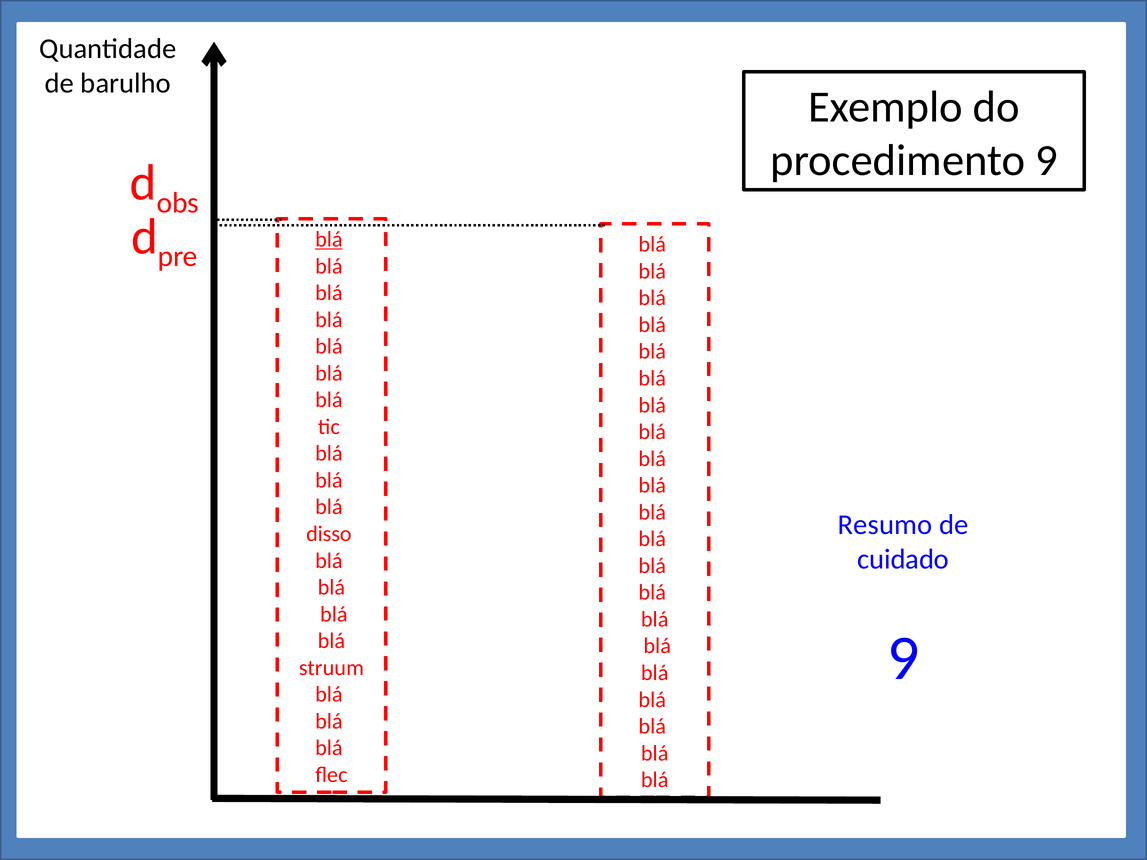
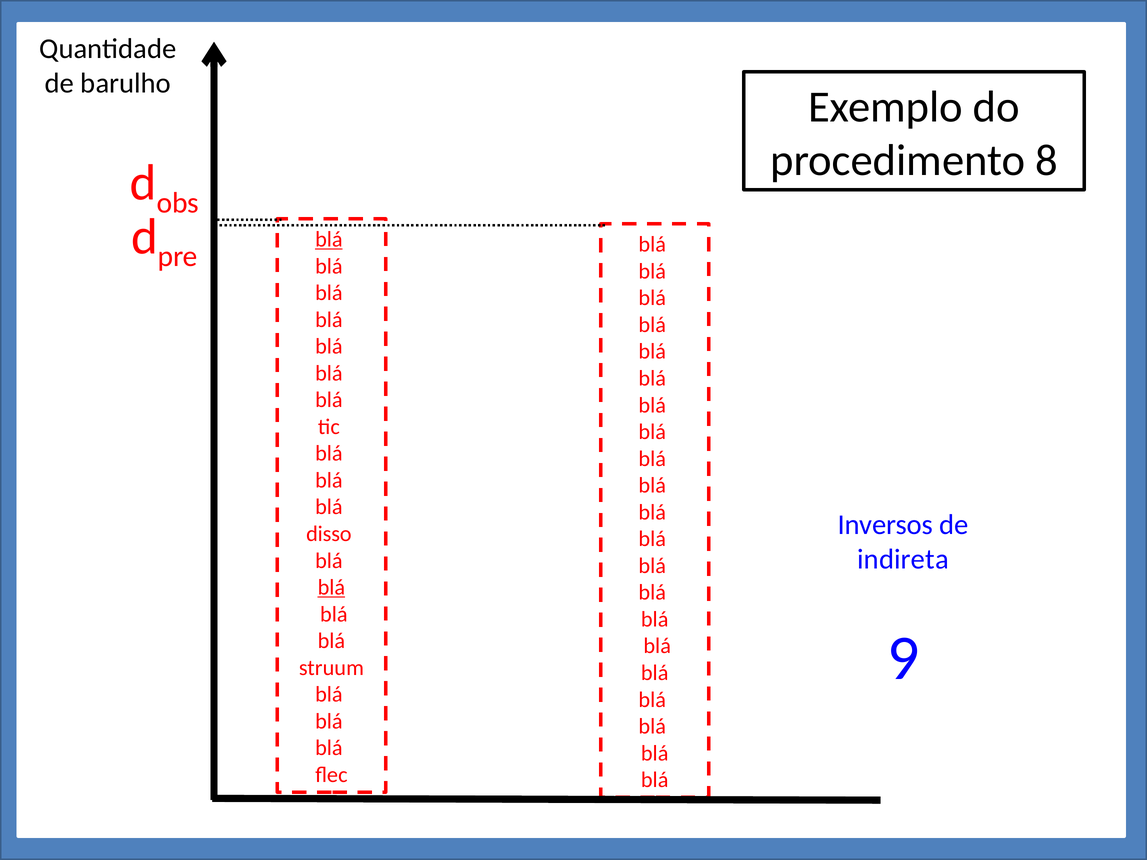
procedimento 9: 9 -> 8
Resumo: Resumo -> Inversos
cuidado: cuidado -> indireta
blá at (331, 588) underline: none -> present
